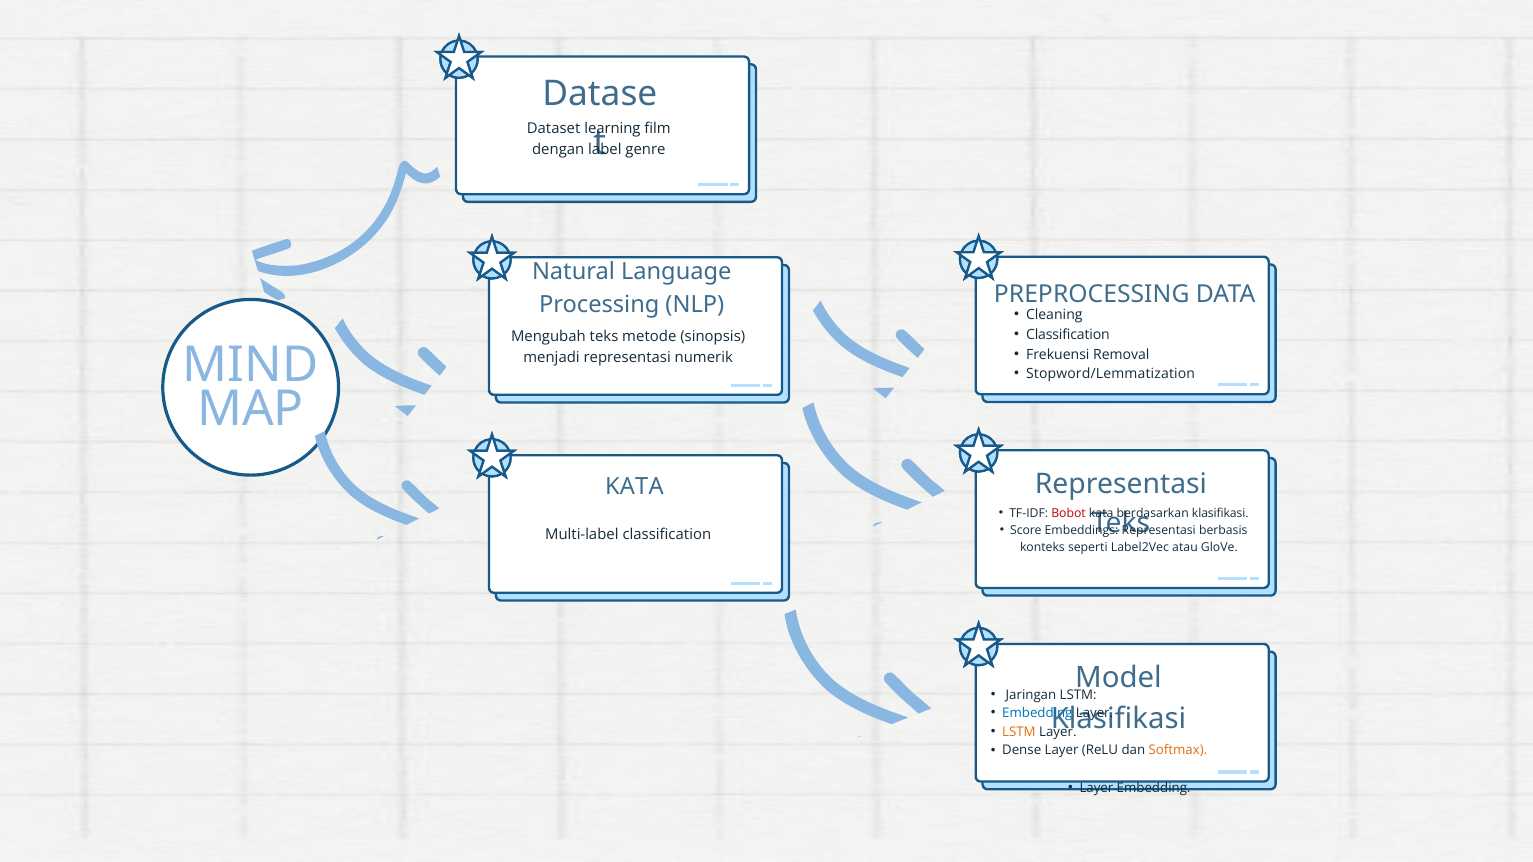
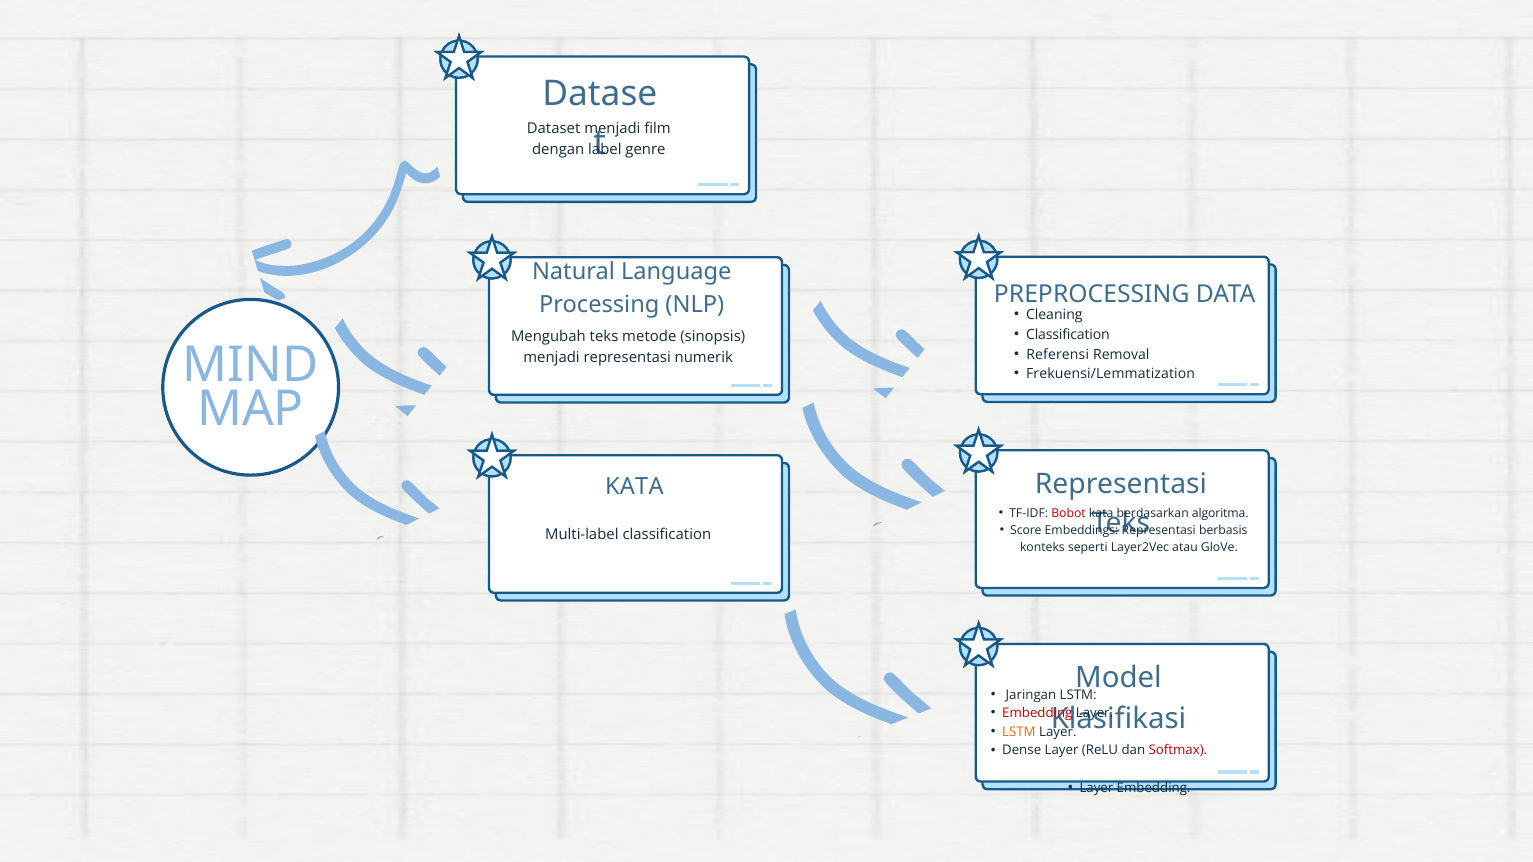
Dataset learning: learning -> menjadi
Frekuensi: Frekuensi -> Referensi
Stopword/Lemmatization: Stopword/Lemmatization -> Frekuensi/Lemmatization
berdasarkan klasifikasi: klasifikasi -> algoritma
Label2Vec: Label2Vec -> Layer2Vec
Embedding at (1037, 714) colour: blue -> red
Softmax colour: orange -> red
